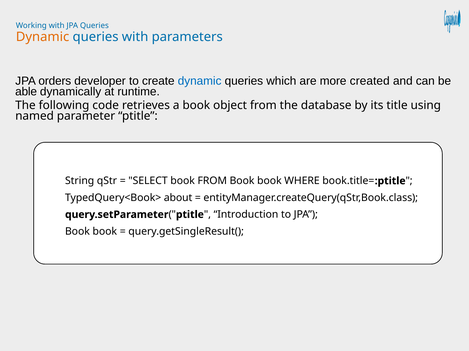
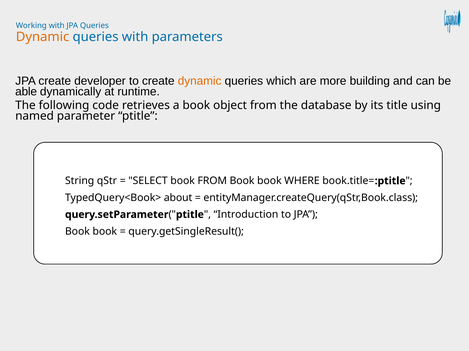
JPA orders: orders -> create
dynamic at (200, 81) colour: blue -> orange
created: created -> building
